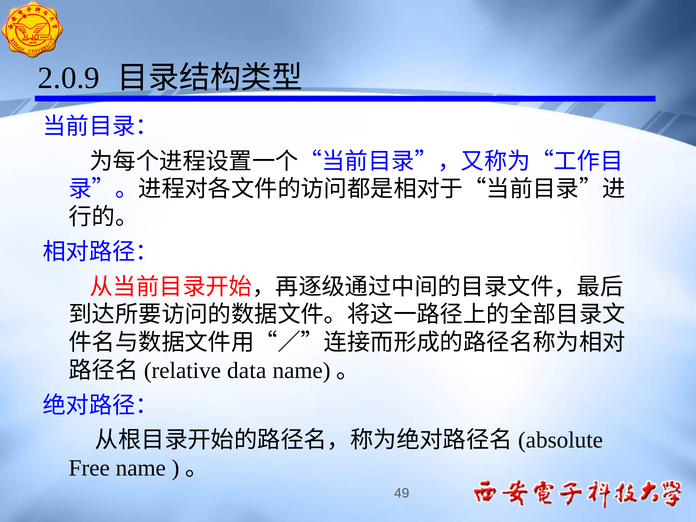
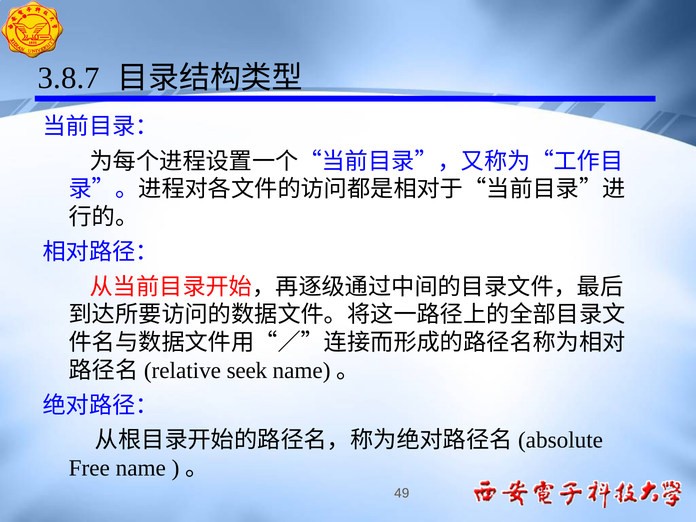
2.0.9: 2.0.9 -> 3.8.7
data: data -> seek
